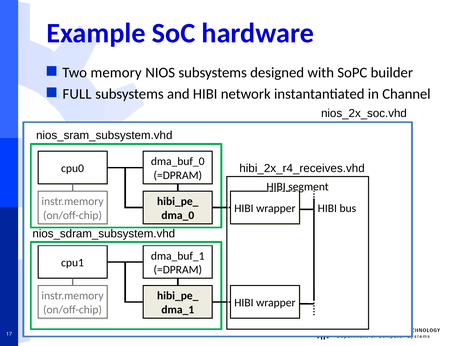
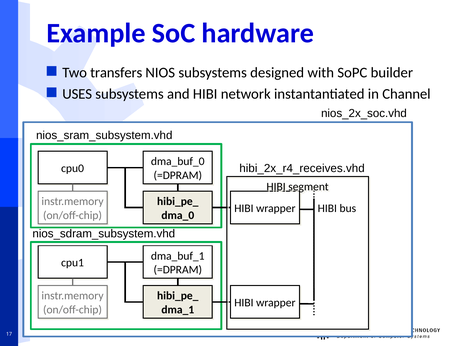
memory: memory -> transfers
FULL: FULL -> USES
